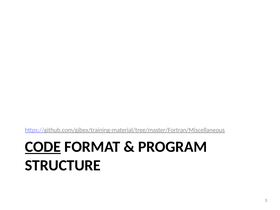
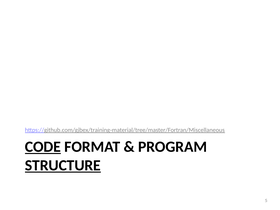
STRUCTURE underline: none -> present
